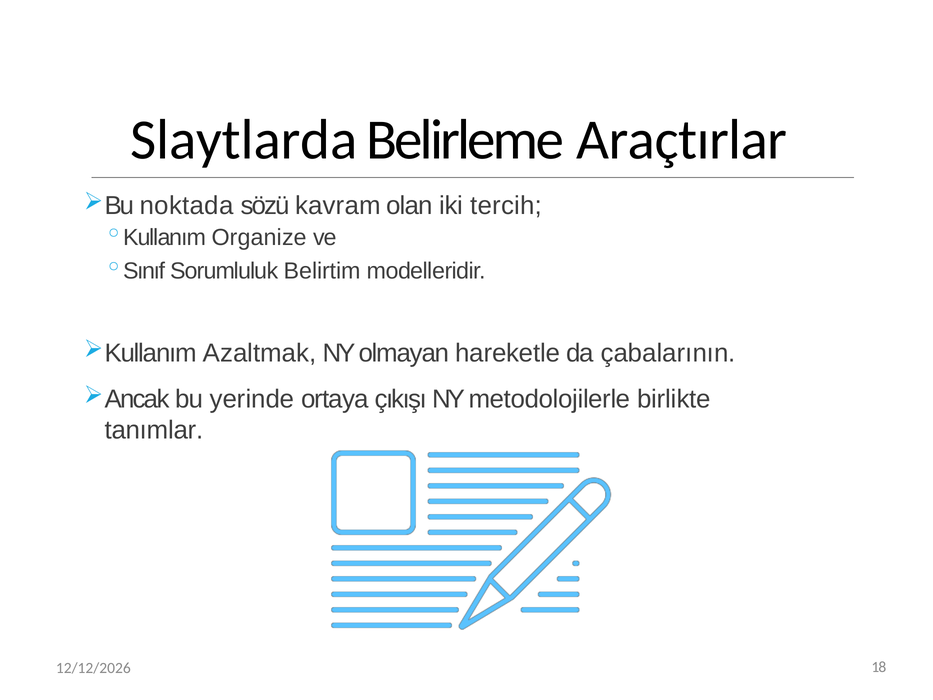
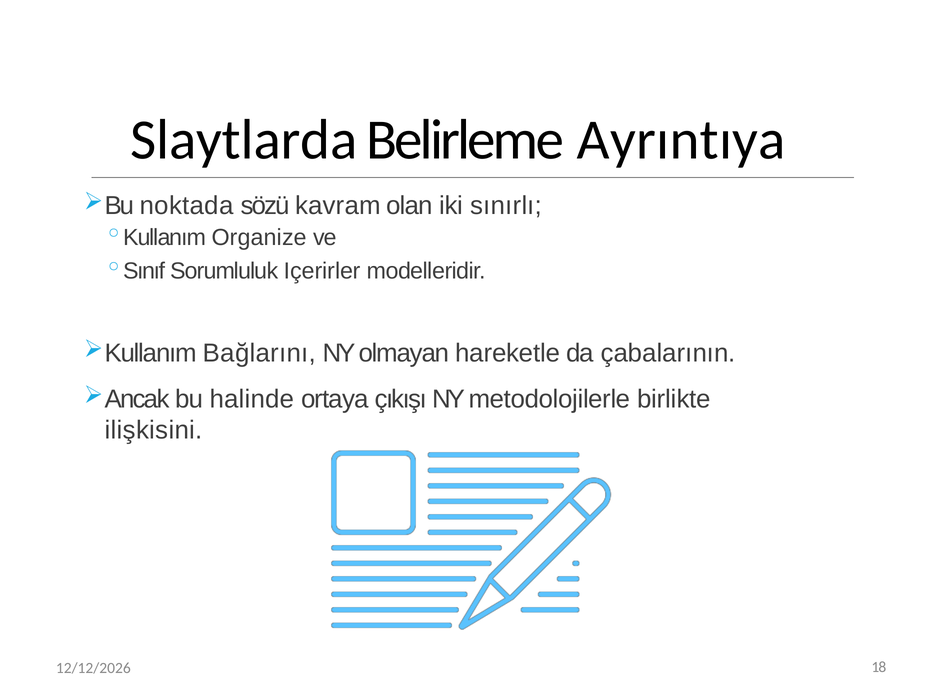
Araçtırlar: Araçtırlar -> Ayrıntıya
tercih: tercih -> sınırlı
Belirtim: Belirtim -> Içerirler
Azaltmak: Azaltmak -> Bağlarını
yerinde: yerinde -> halinde
tanımlar: tanımlar -> ilişkisini
